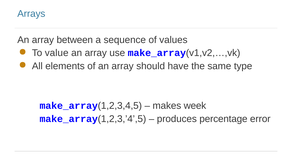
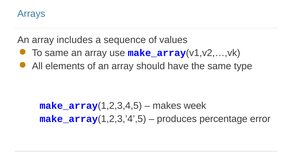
between: between -> includes
To value: value -> same
